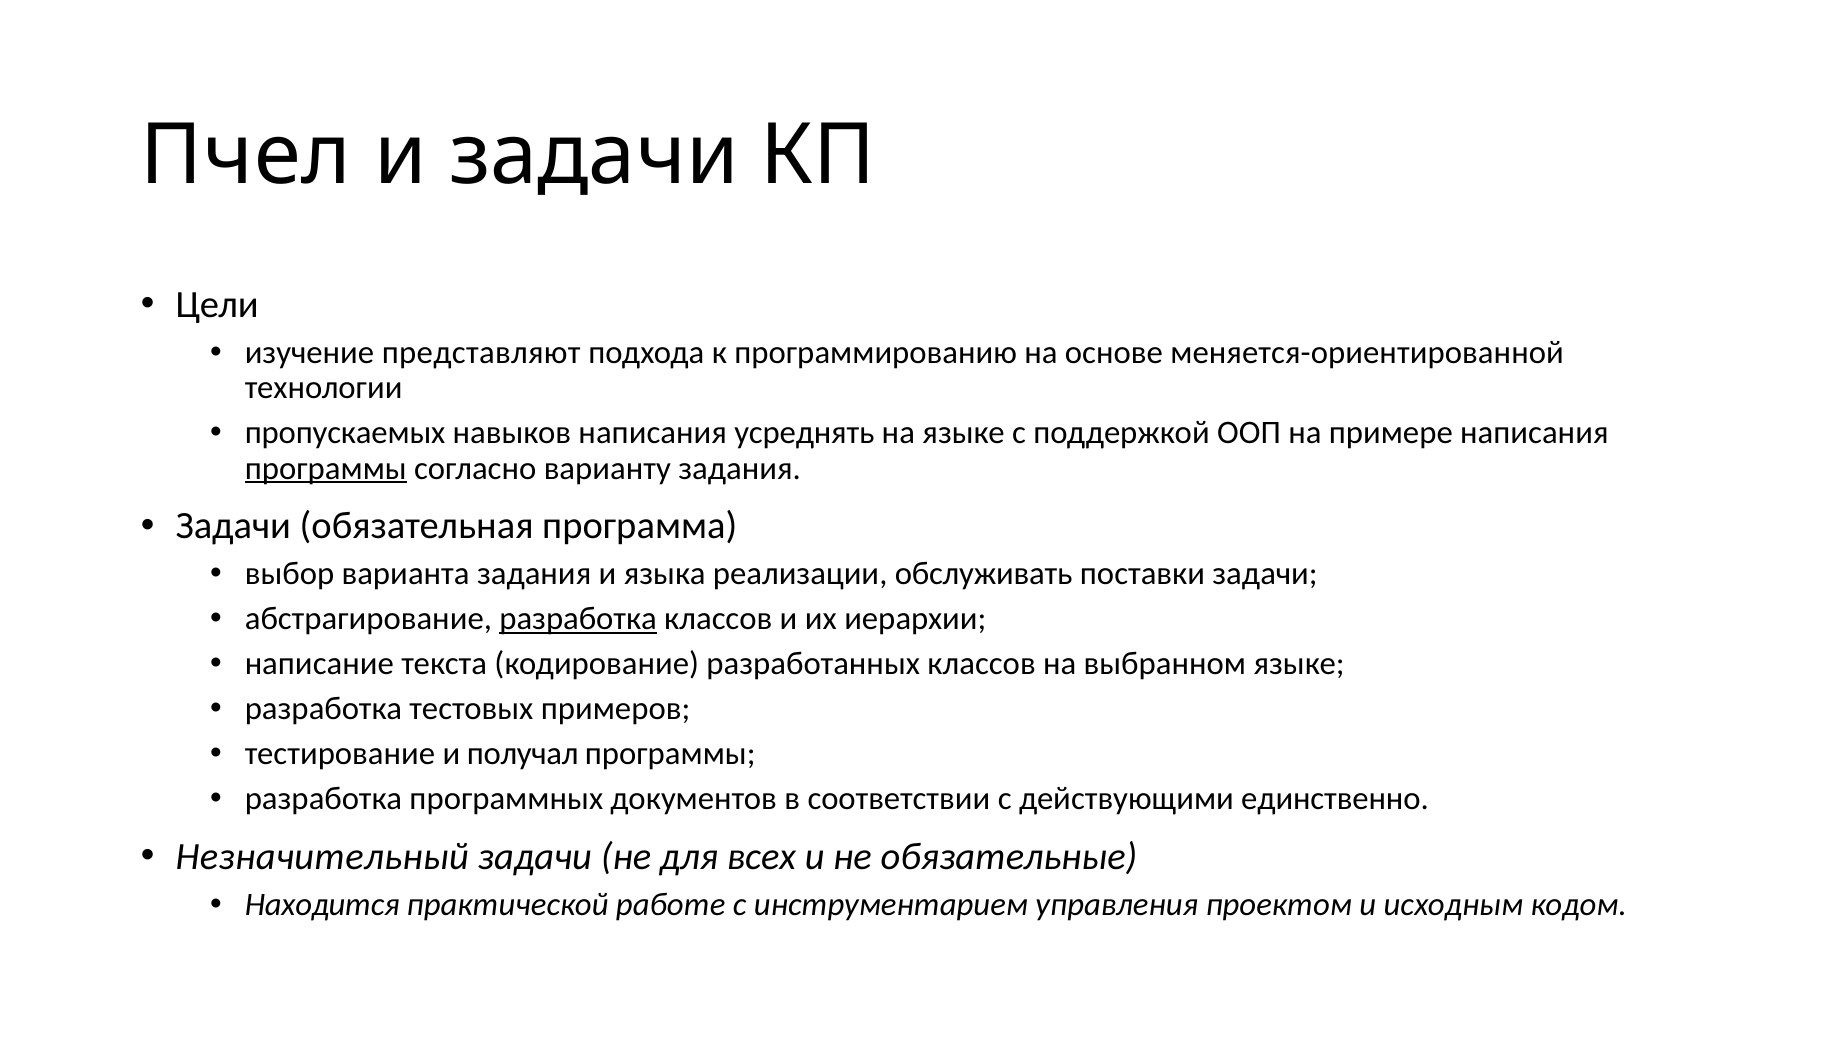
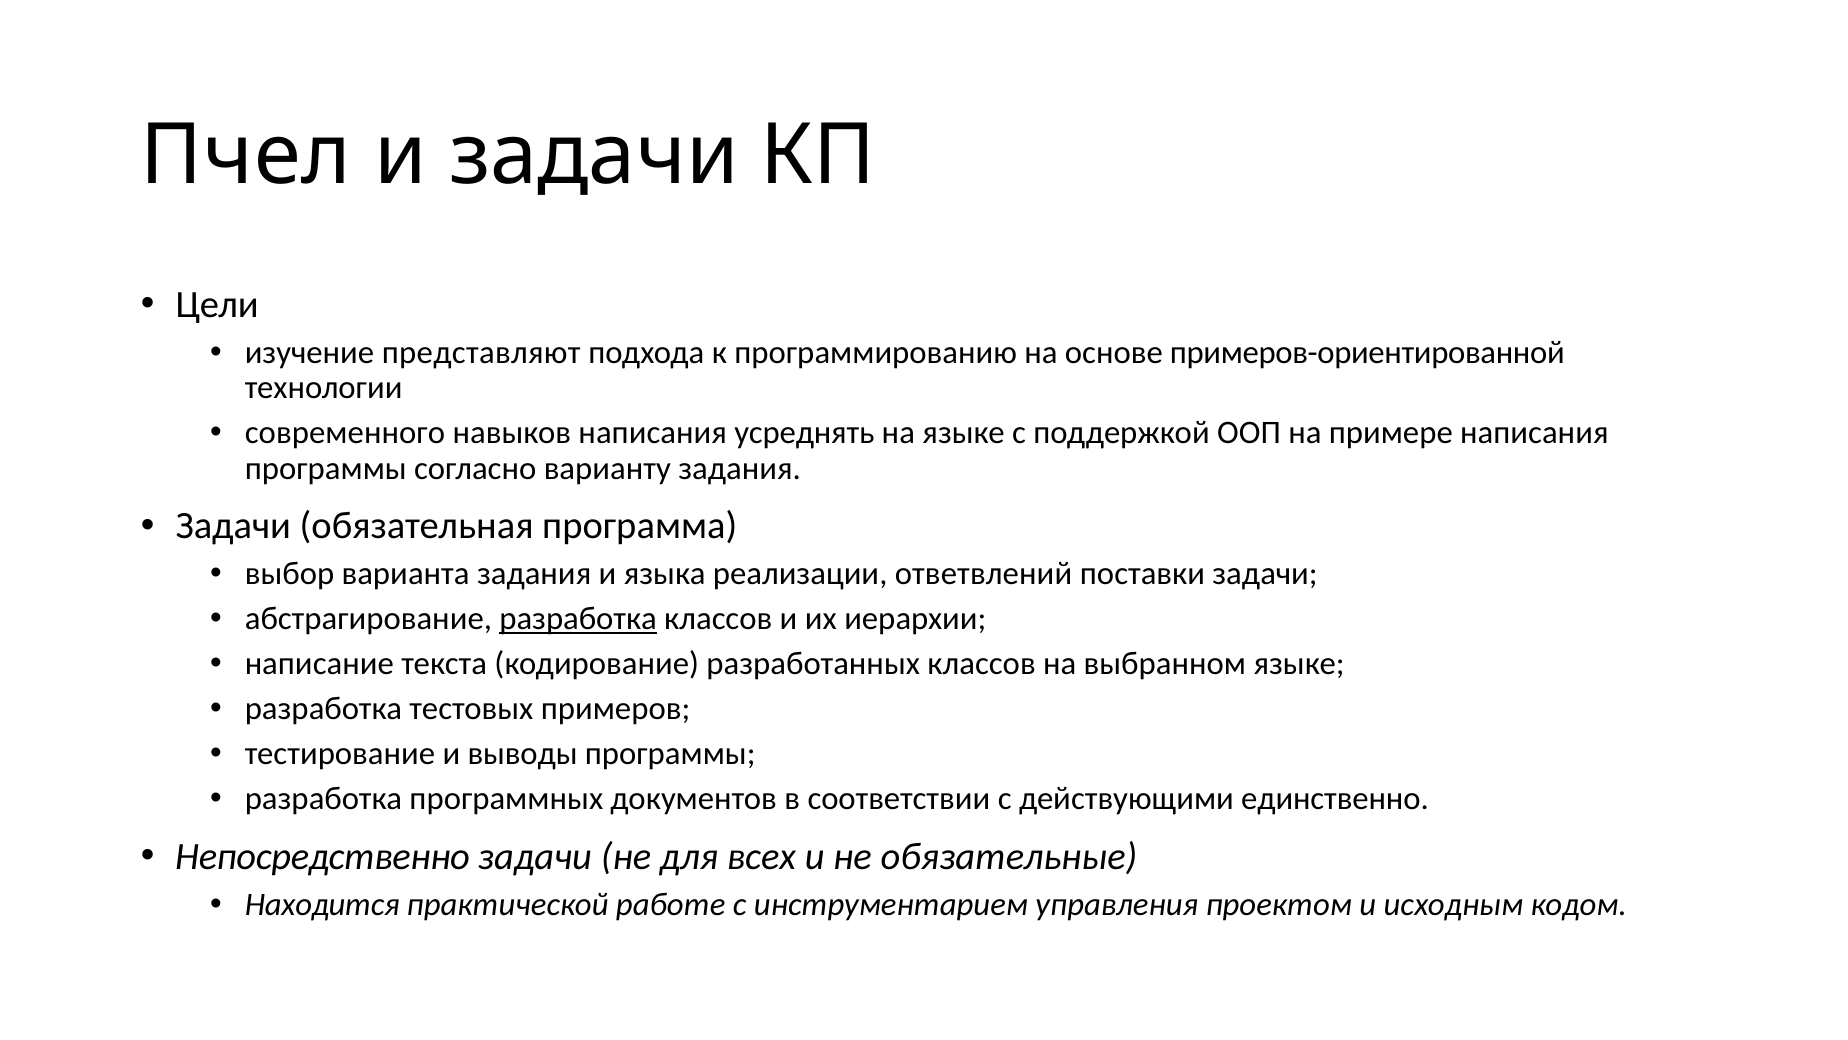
меняется-ориентированной: меняется-ориентированной -> примеров-ориентированной
пропускаемых: пропускаемых -> современного
программы at (326, 468) underline: present -> none
обслуживать: обслуживать -> ответвлений
получал: получал -> выводы
Незначительный: Незначительный -> Непосредственно
